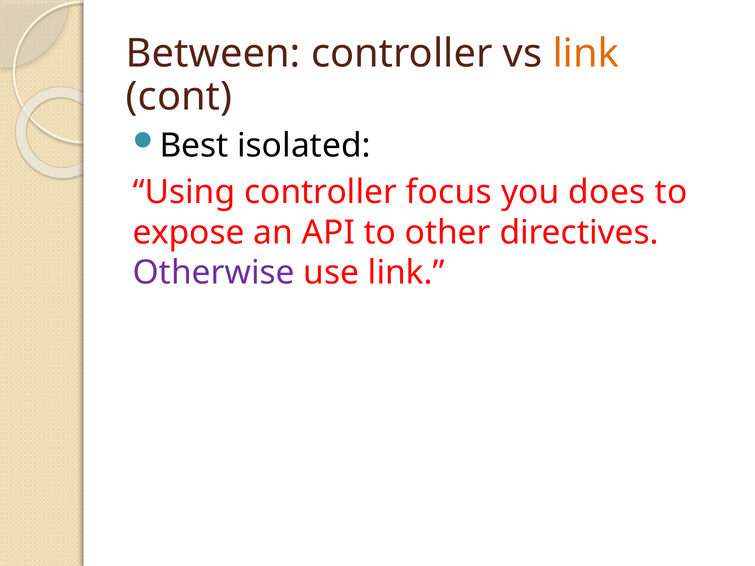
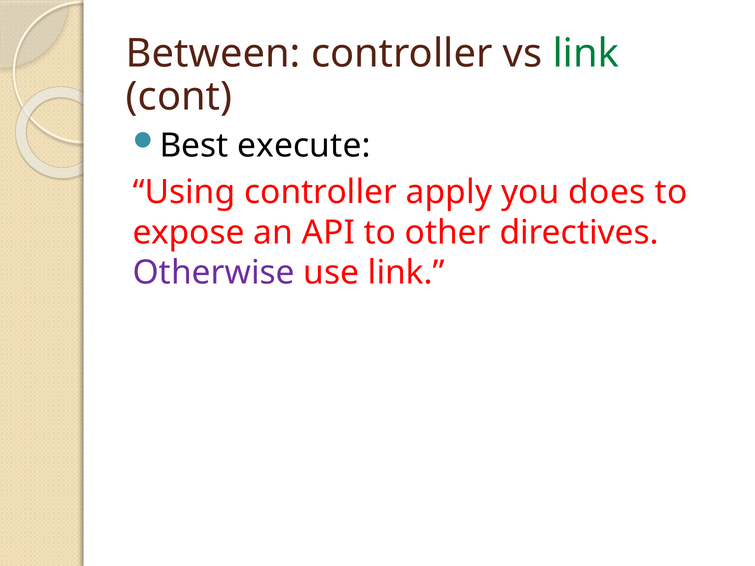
link at (586, 54) colour: orange -> green
isolated: isolated -> execute
focus: focus -> apply
